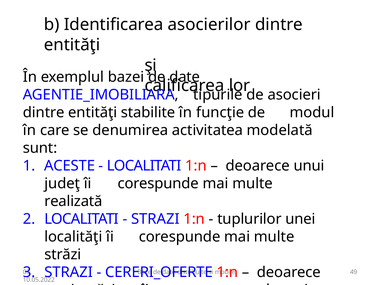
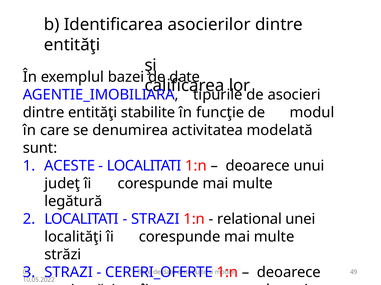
realizată: realizată -> legătură
tuplurilor: tuplurilor -> relational
